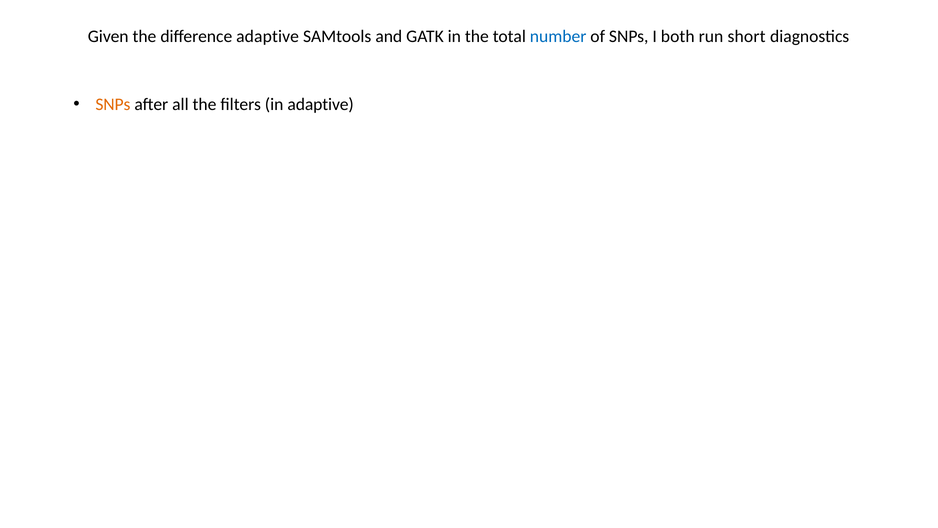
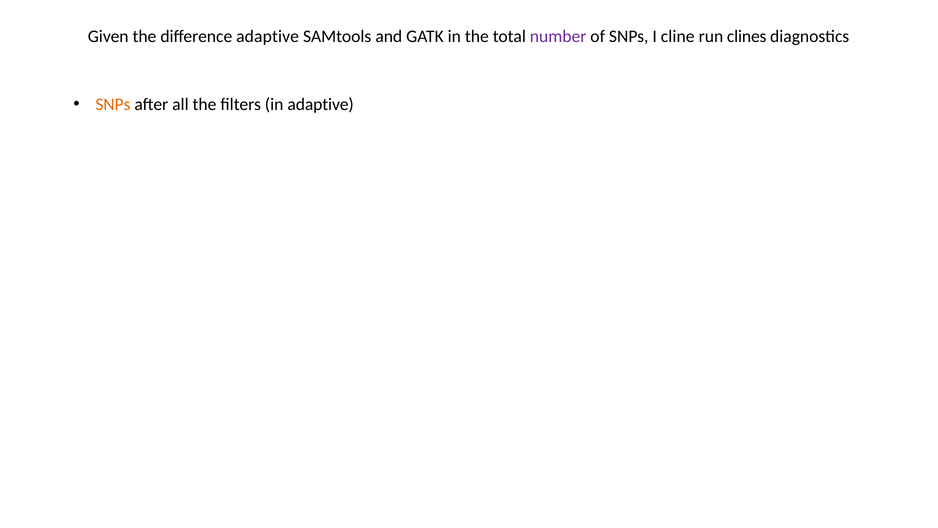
number colour: blue -> purple
both: both -> cline
short: short -> clines
